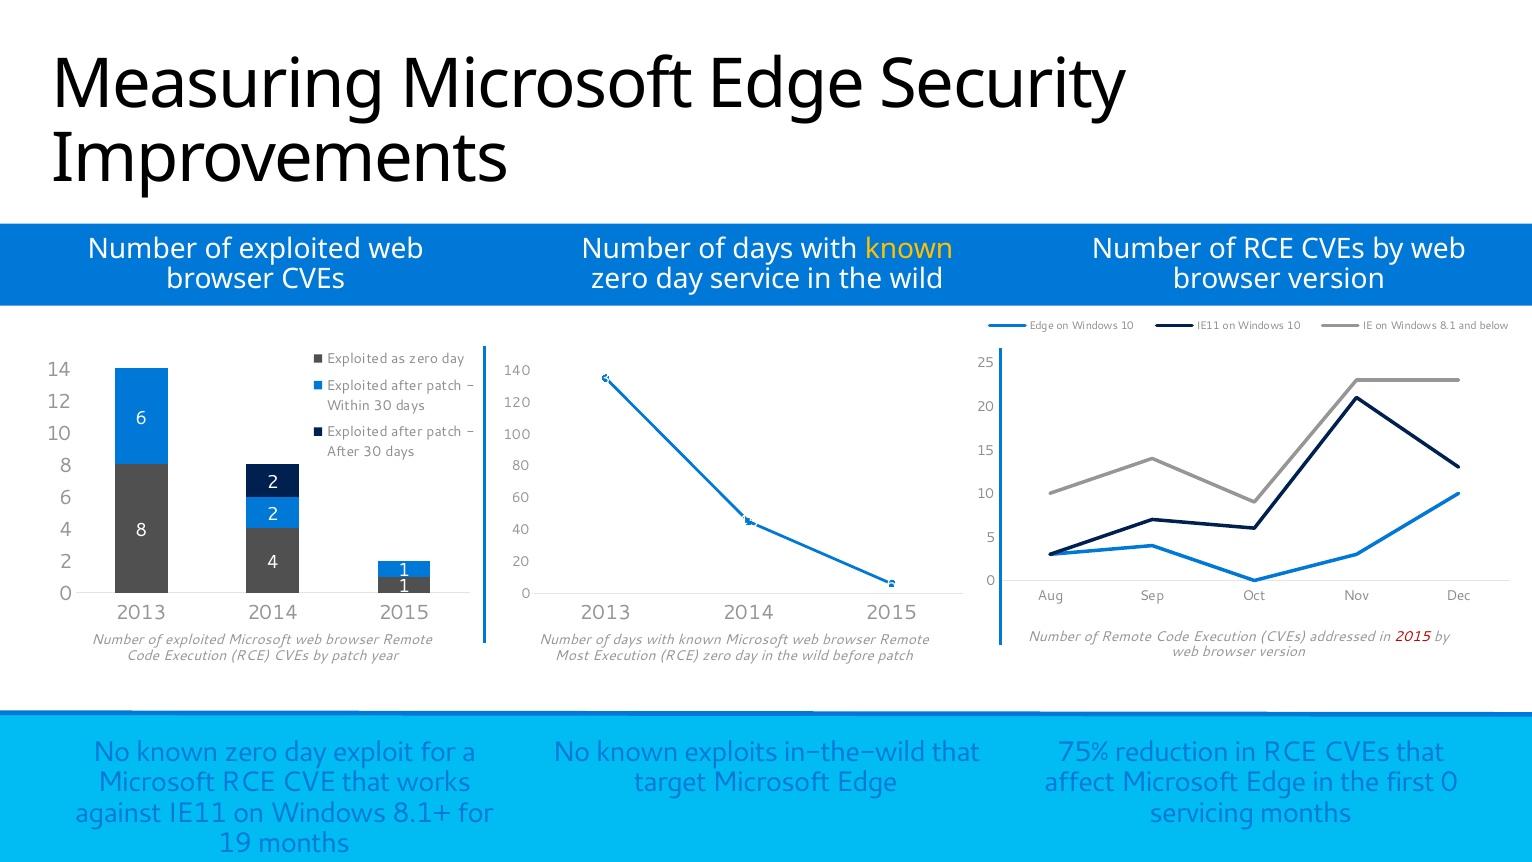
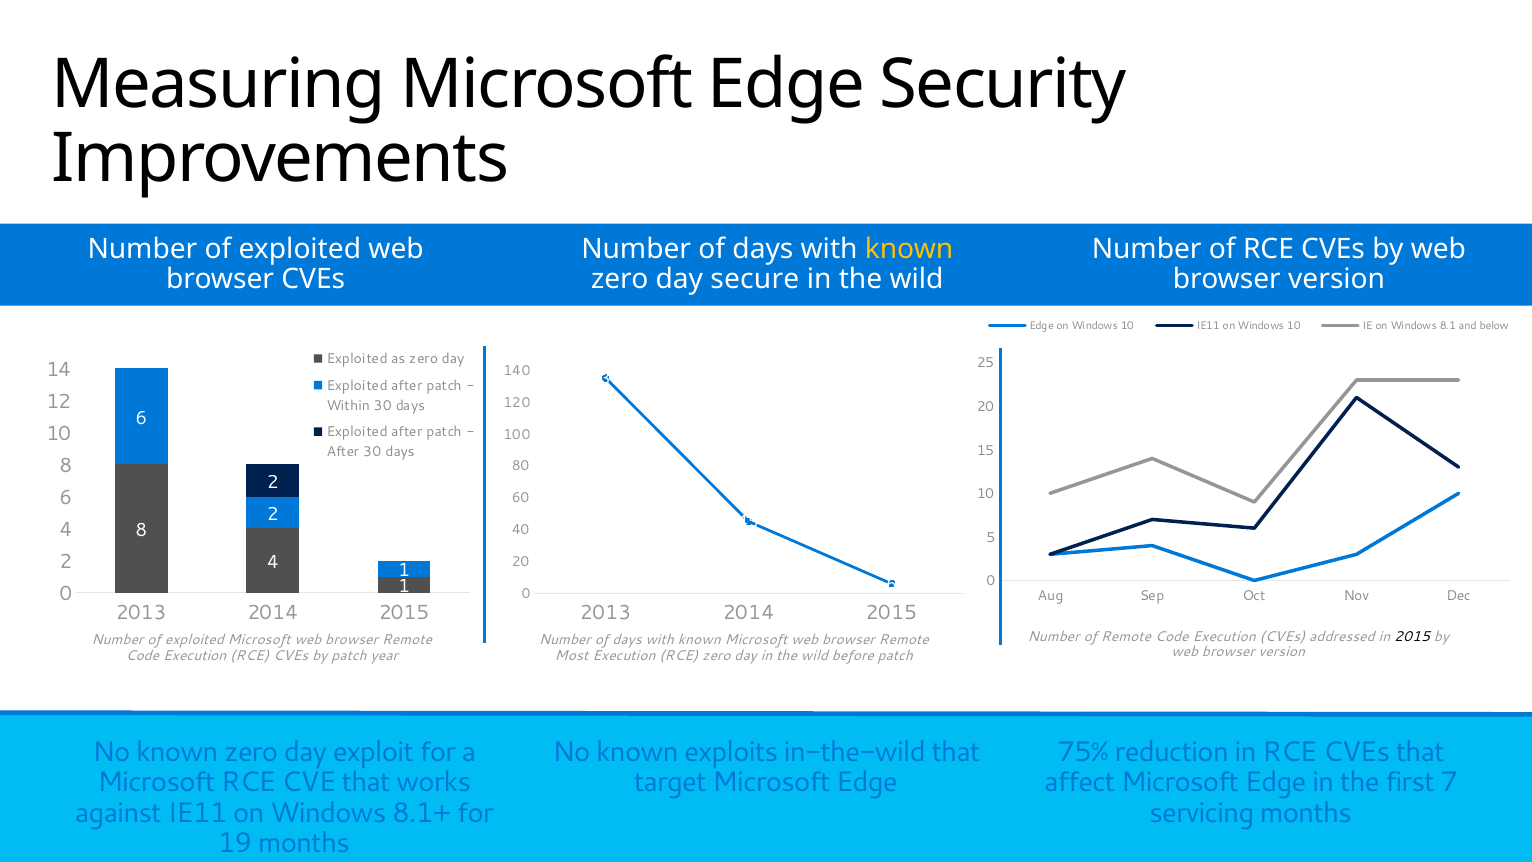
service: service -> secure
2015 at (1412, 637) colour: red -> black
first 0: 0 -> 7
